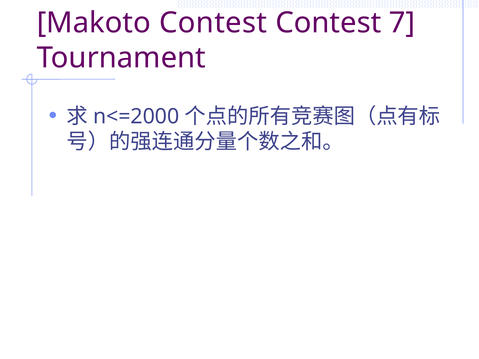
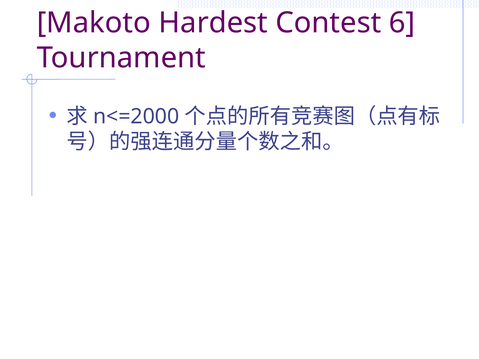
Makoto Contest: Contest -> Hardest
7: 7 -> 6
